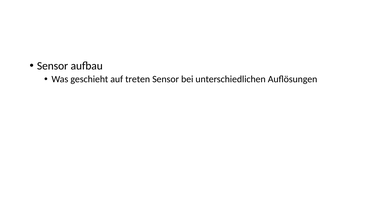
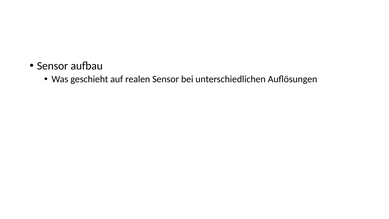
treten: treten -> realen
